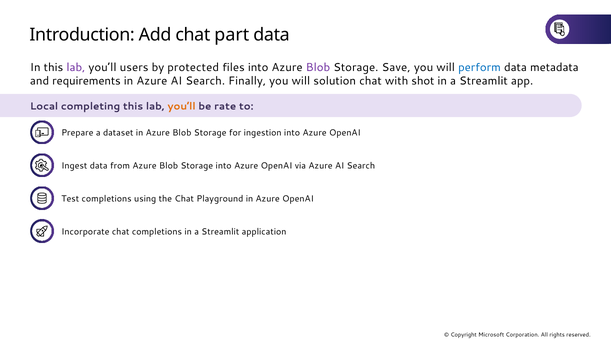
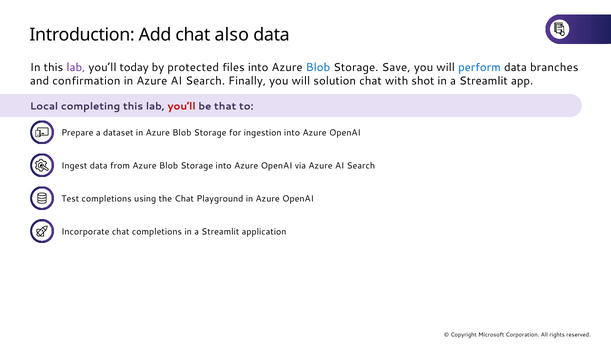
part: part -> also
users: users -> today
Blob at (318, 67) colour: purple -> blue
metadata: metadata -> branches
requirements: requirements -> confirmation
you’ll at (182, 106) colour: orange -> red
rate: rate -> that
